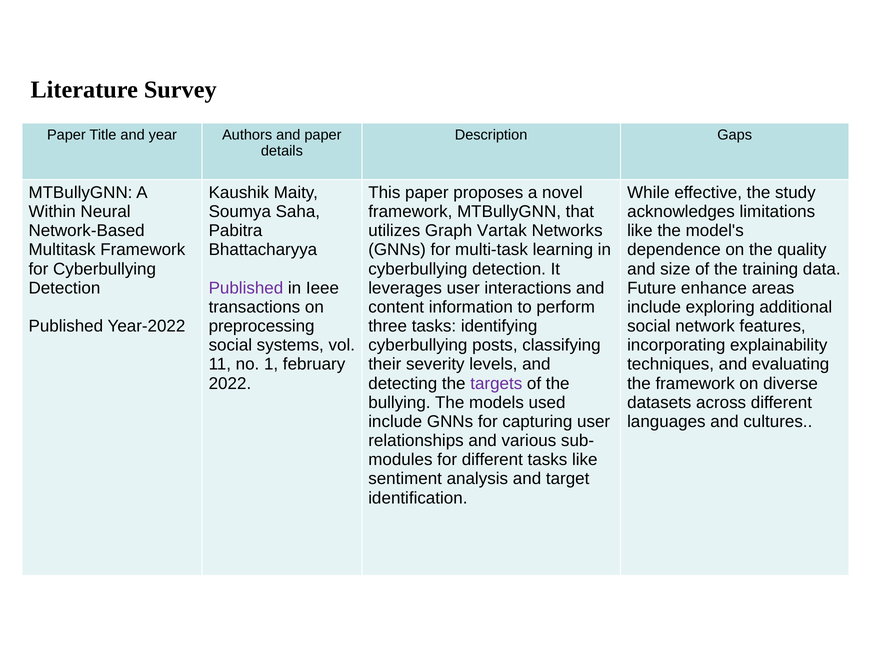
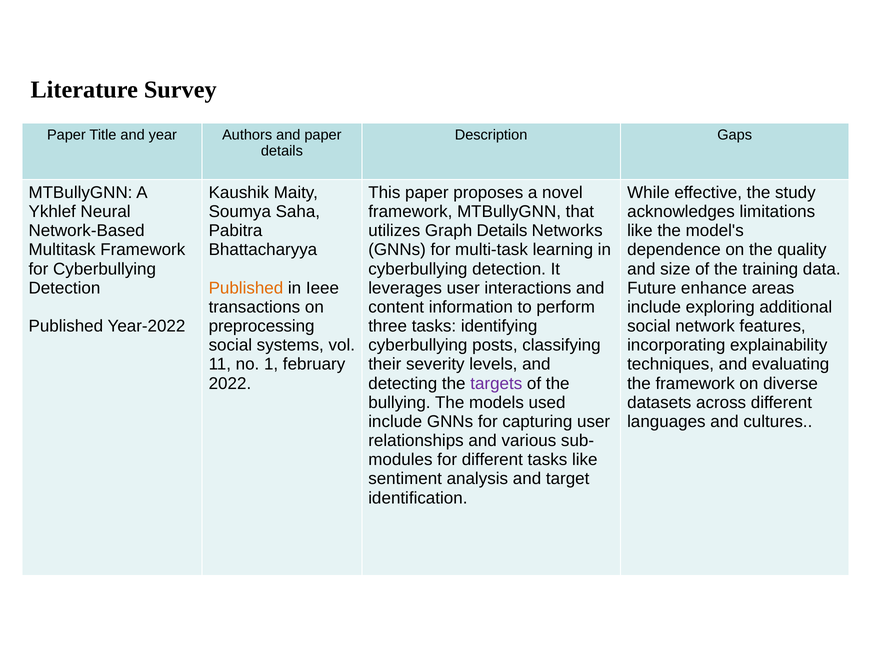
Within: Within -> Ykhlef
Graph Vartak: Vartak -> Details
Published at (246, 288) colour: purple -> orange
